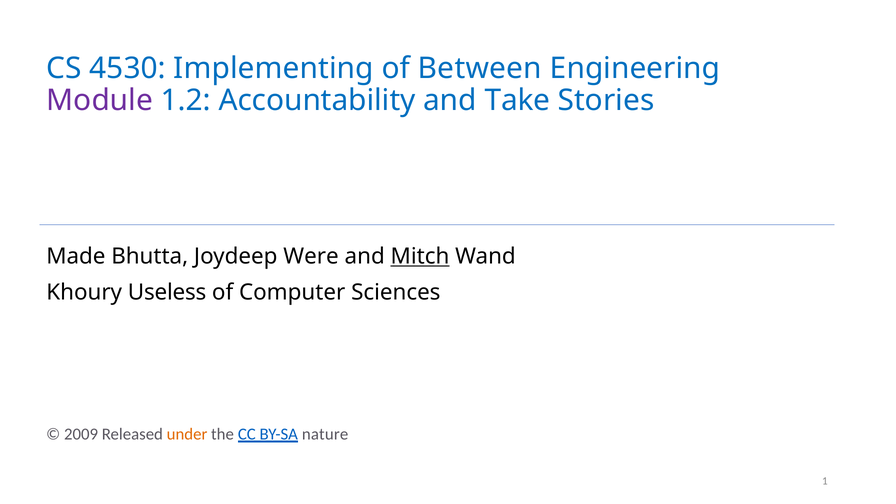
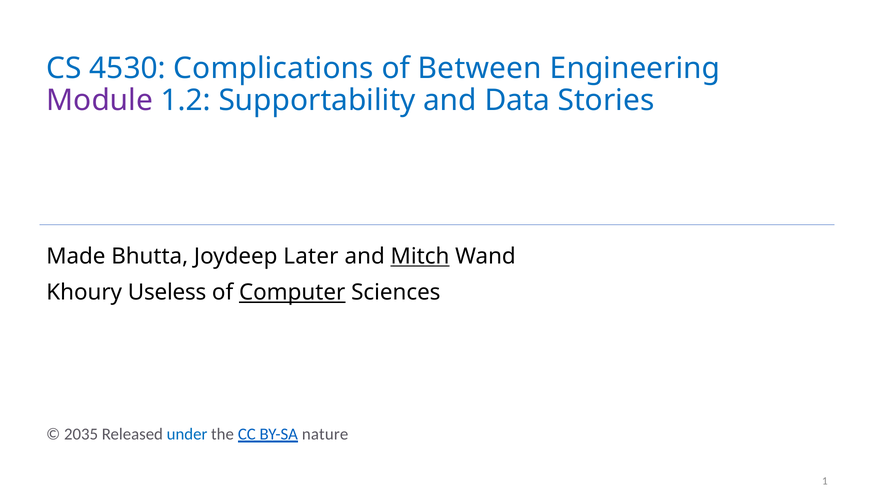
Implementing: Implementing -> Complications
Accountability: Accountability -> Supportability
Take: Take -> Data
Were: Were -> Later
Computer underline: none -> present
2009: 2009 -> 2035
under colour: orange -> blue
